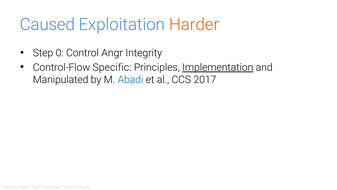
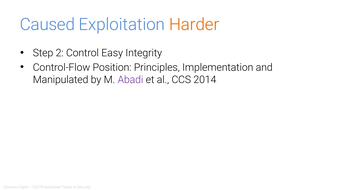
0: 0 -> 2
Angr: Angr -> Easy
Specific: Specific -> Position
Implementation underline: present -> none
Abadi colour: blue -> purple
2017: 2017 -> 2014
